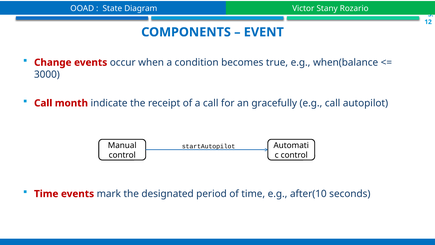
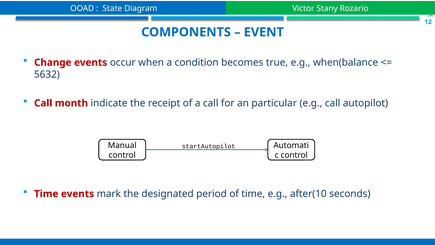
3000: 3000 -> 5632
gracefully: gracefully -> particular
